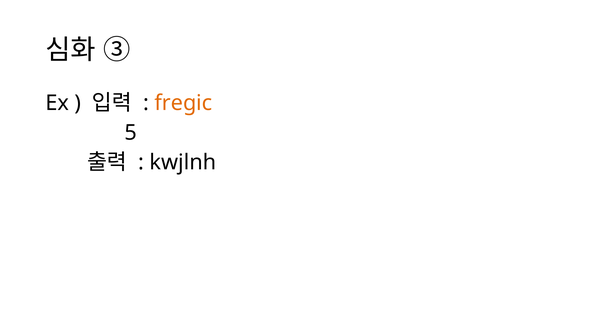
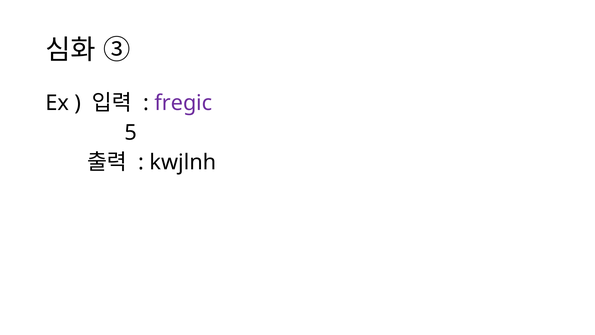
fregic colour: orange -> purple
